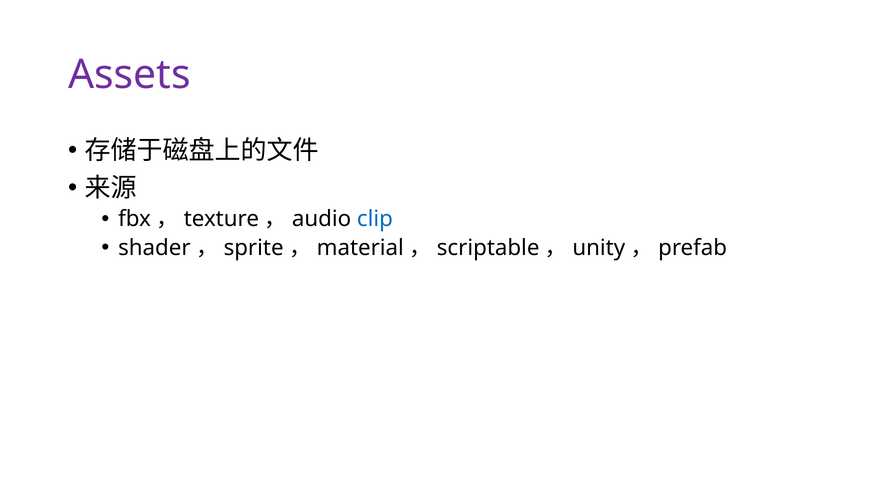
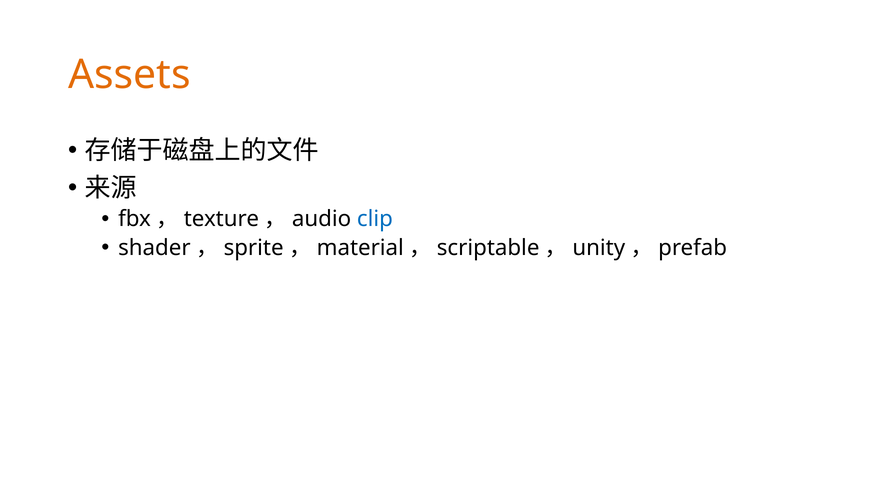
Assets colour: purple -> orange
